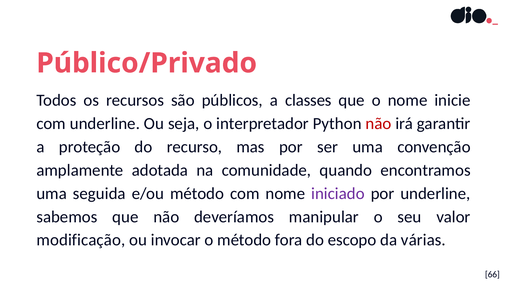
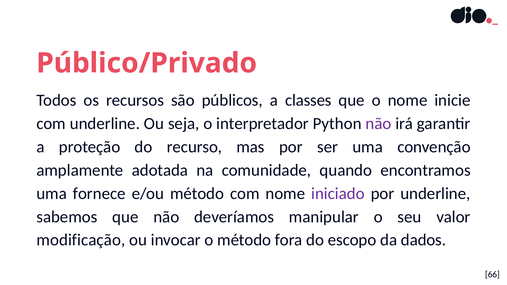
não at (379, 124) colour: red -> purple
seguida: seguida -> fornece
várias: várias -> dados
